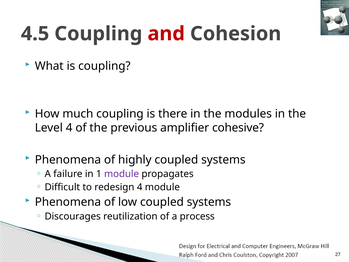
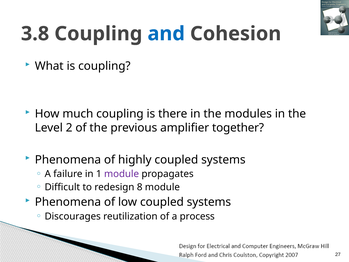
4.5: 4.5 -> 3.8
and colour: red -> blue
Level 4: 4 -> 2
cohesive: cohesive -> together
redesign 4: 4 -> 8
